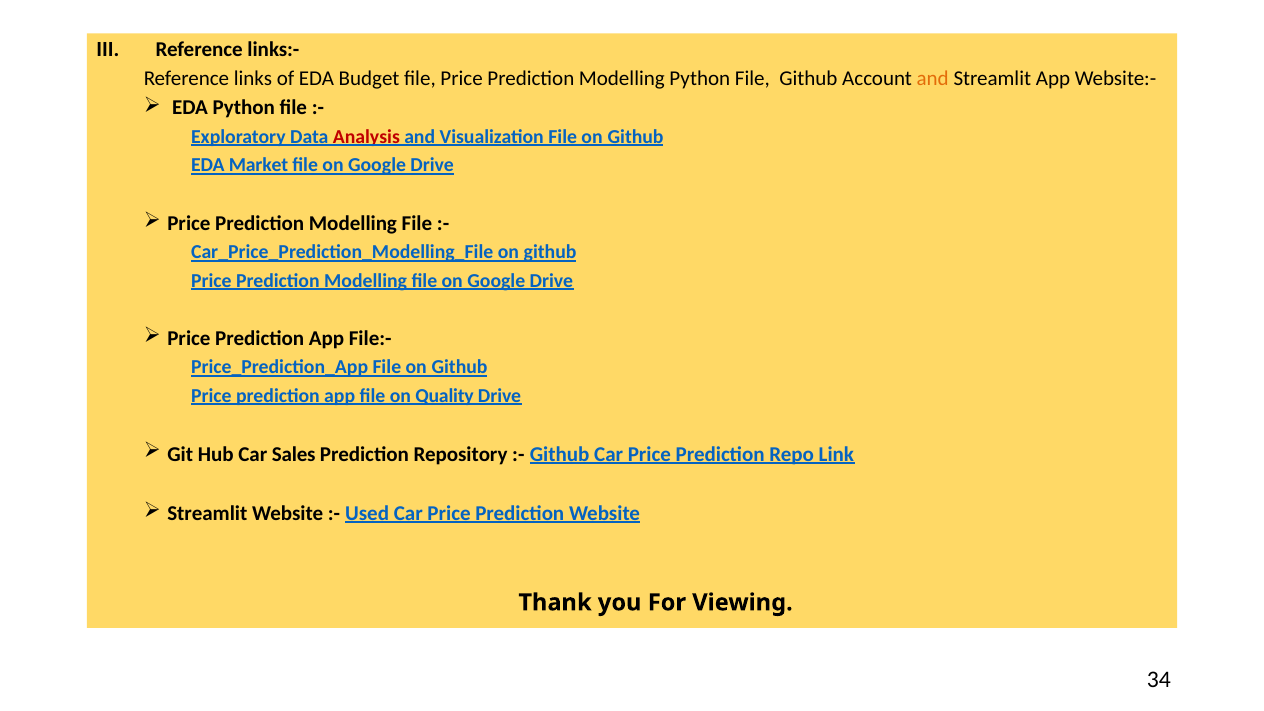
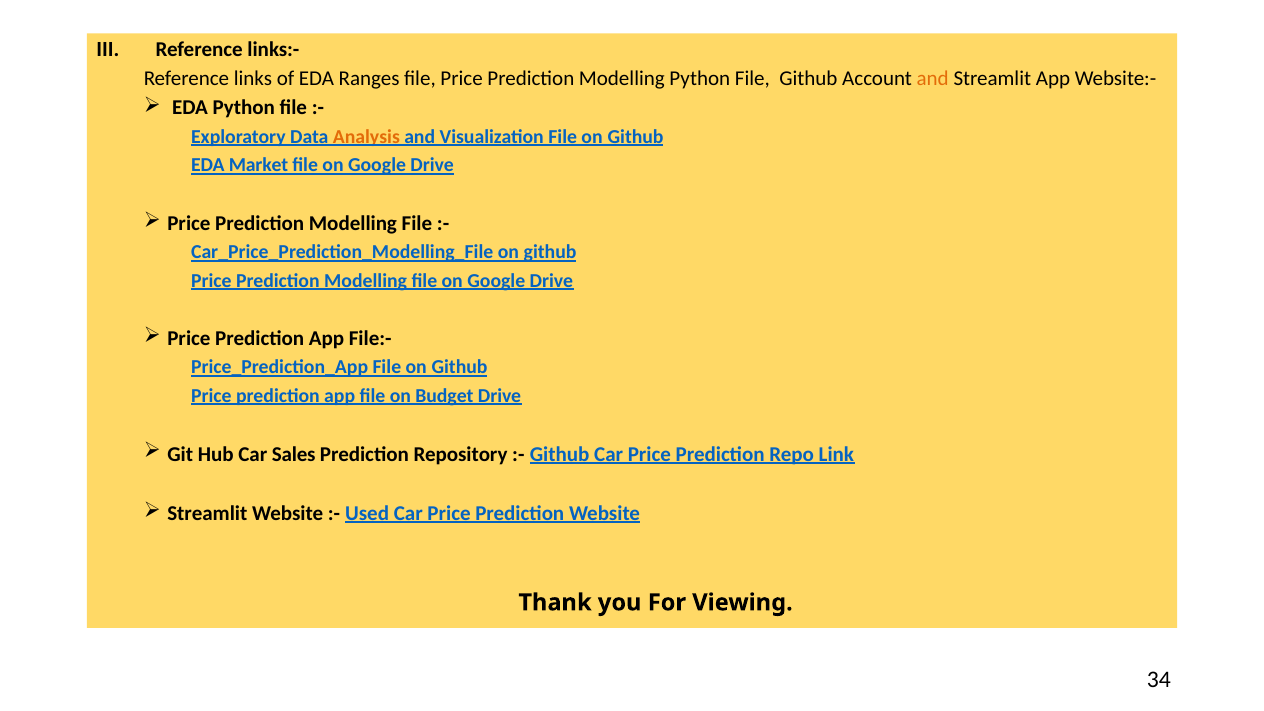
Budget: Budget -> Ranges
Analysis colour: red -> orange
Quality: Quality -> Budget
